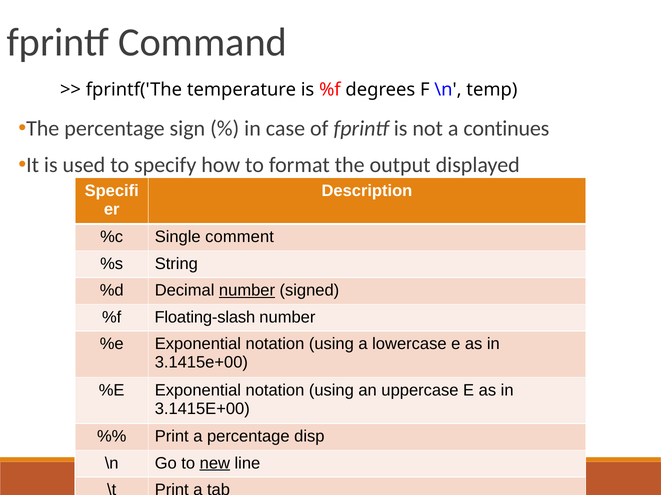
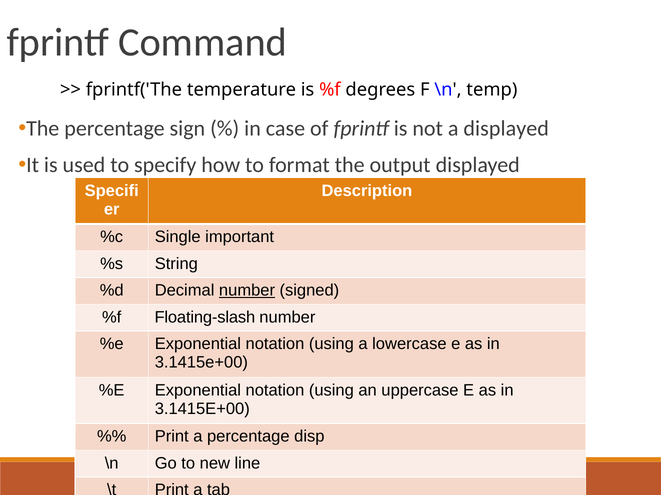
a continues: continues -> displayed
comment: comment -> important
new underline: present -> none
